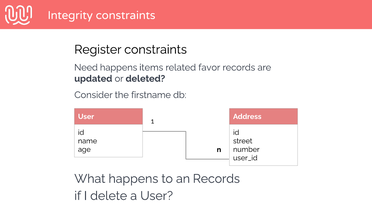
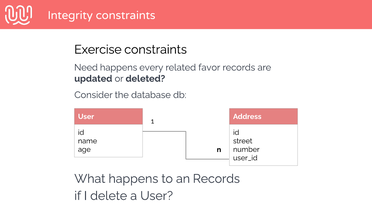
Register: Register -> Exercise
items: items -> every
firstname: firstname -> database
